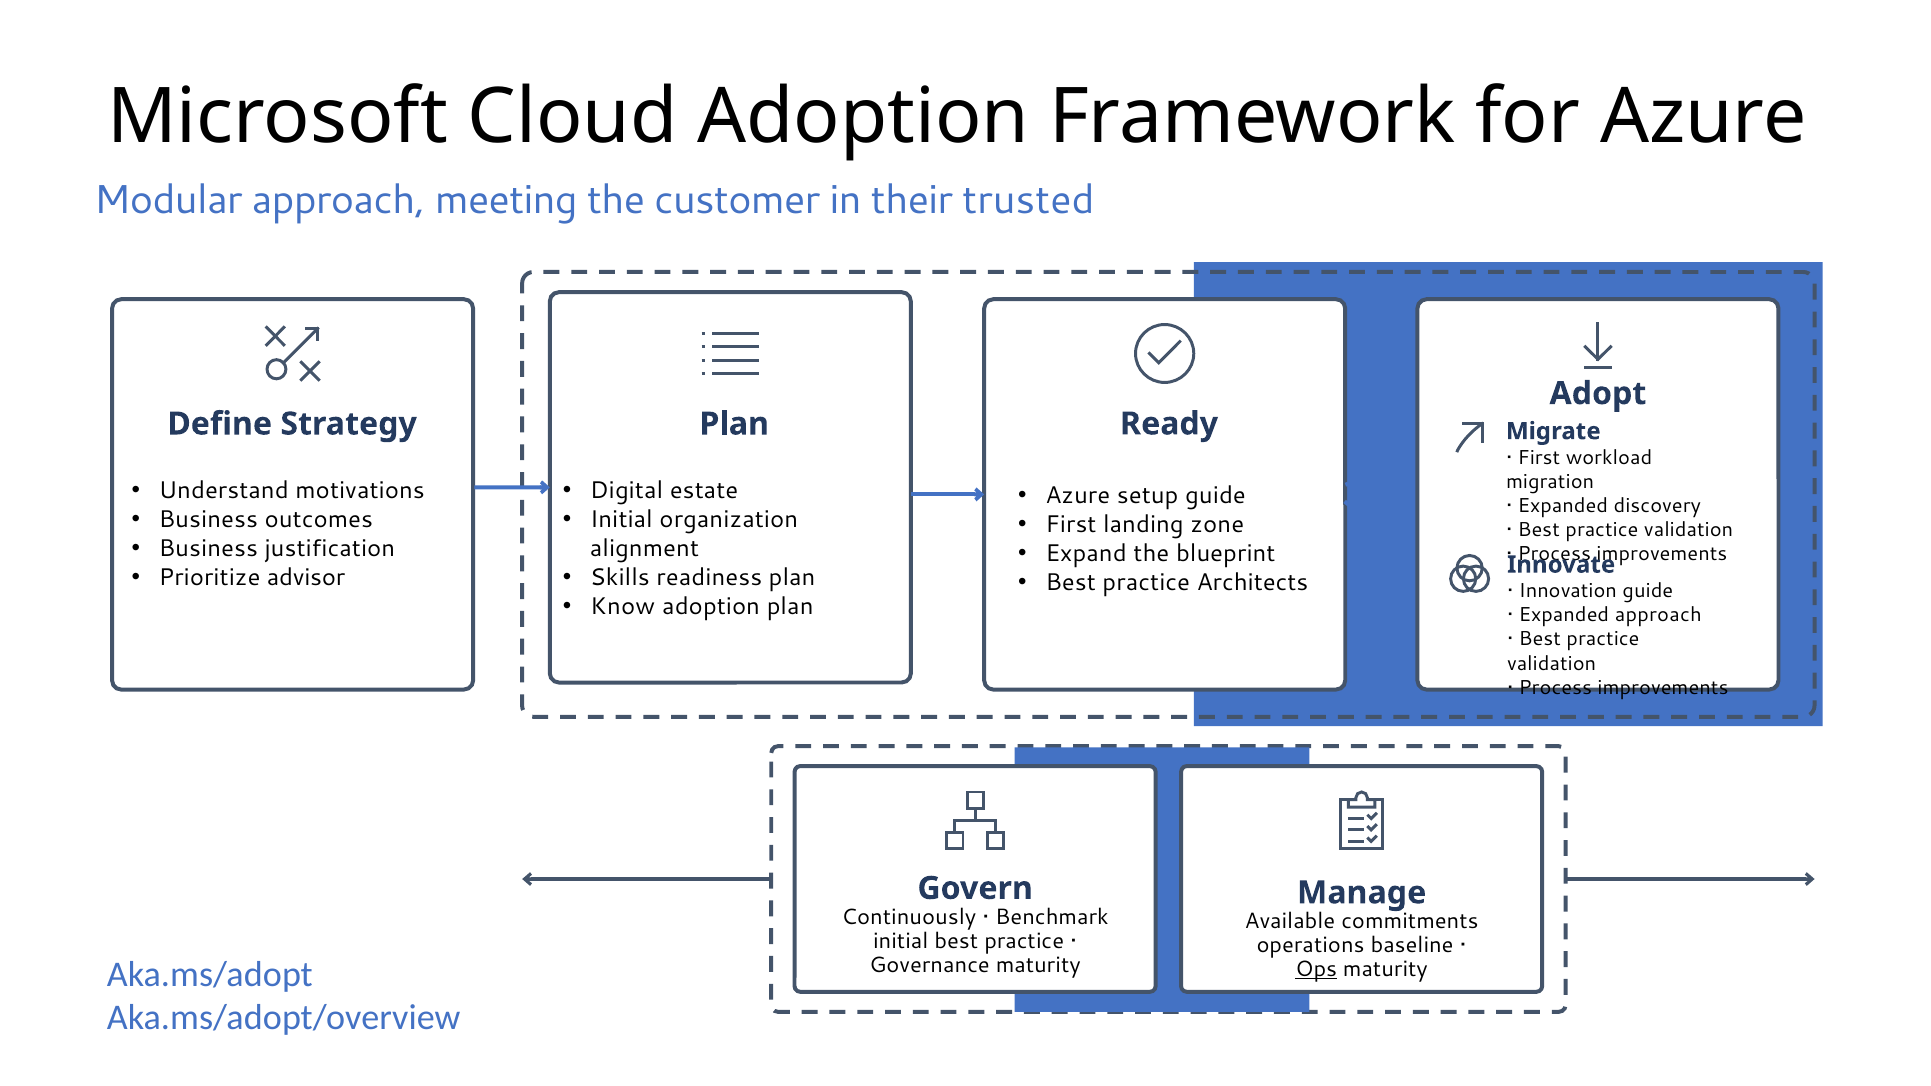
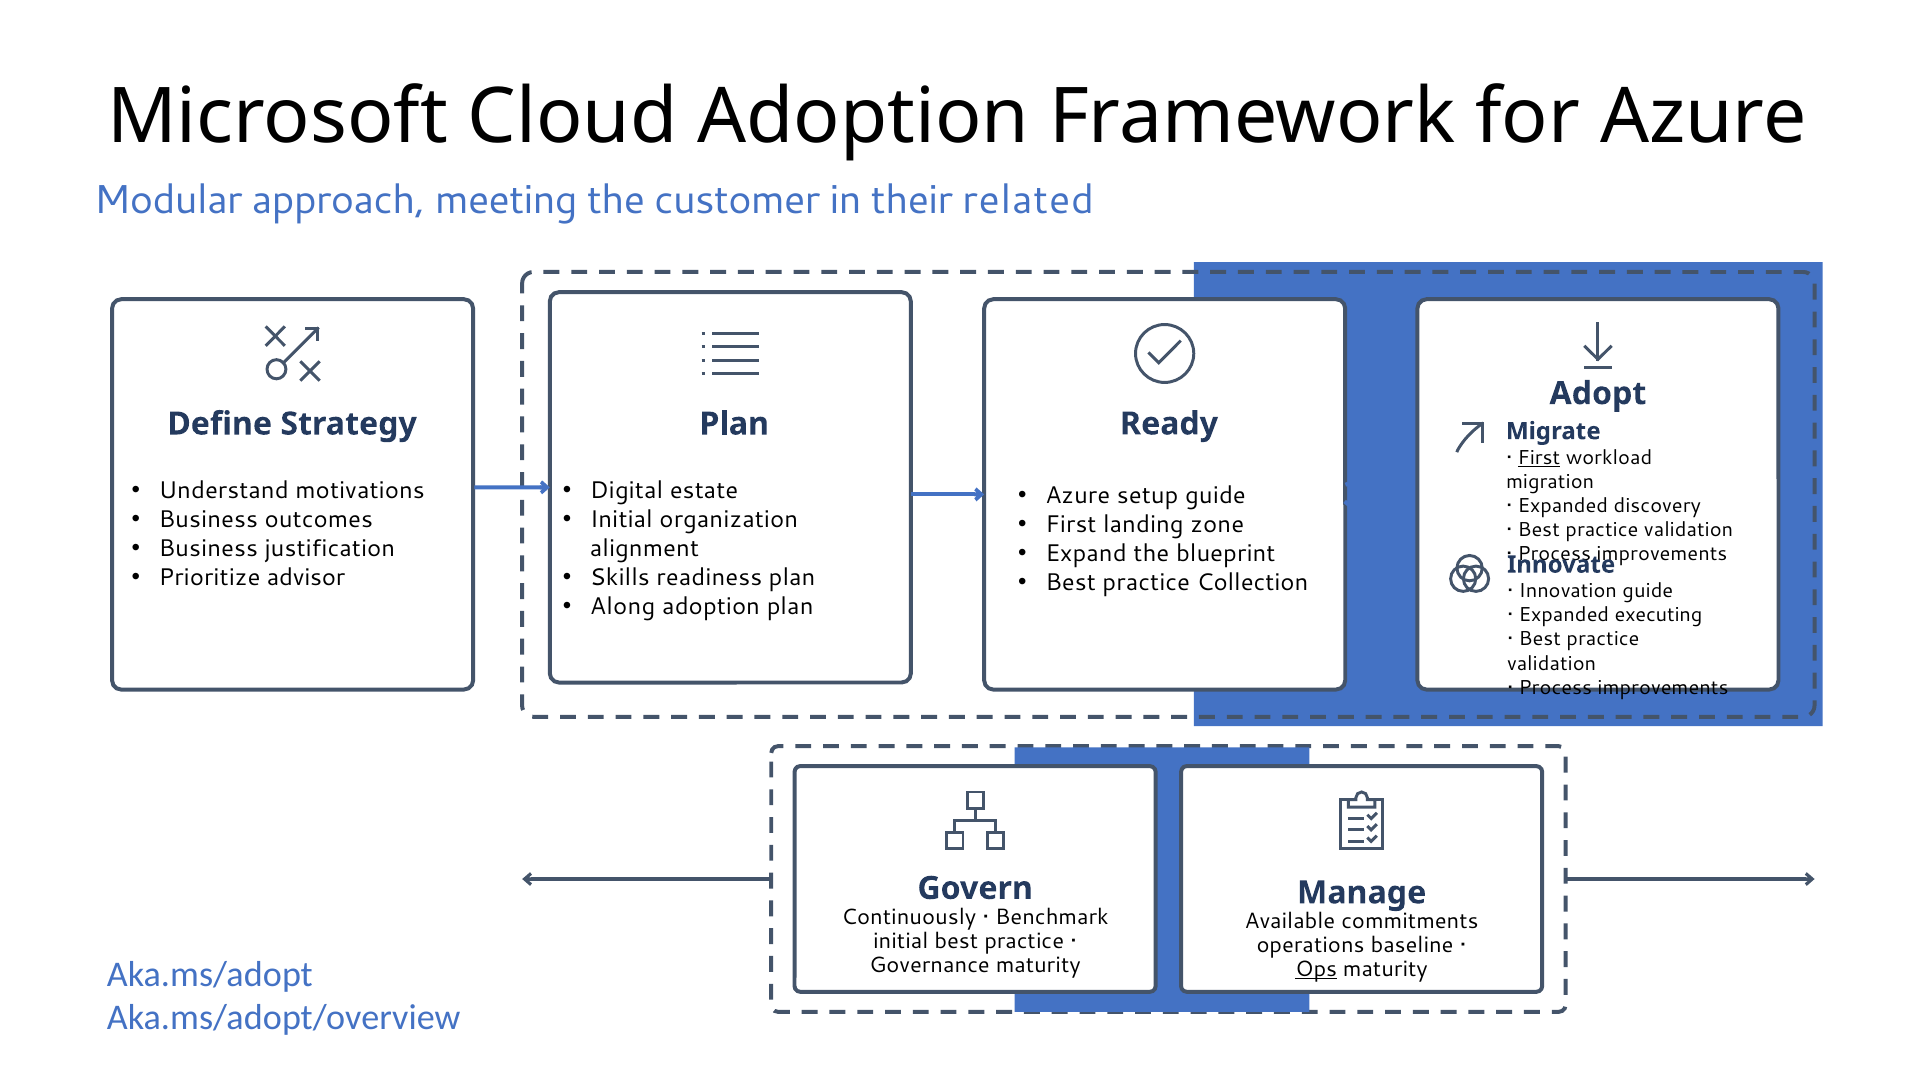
trusted: trusted -> related
First at (1539, 458) underline: none -> present
Architects: Architects -> Collection
Know: Know -> Along
Expanded approach: approach -> executing
